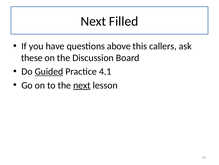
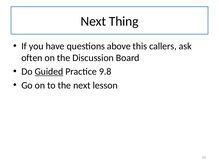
Filled: Filled -> Thing
these: these -> often
4.1: 4.1 -> 9.8
next at (82, 85) underline: present -> none
